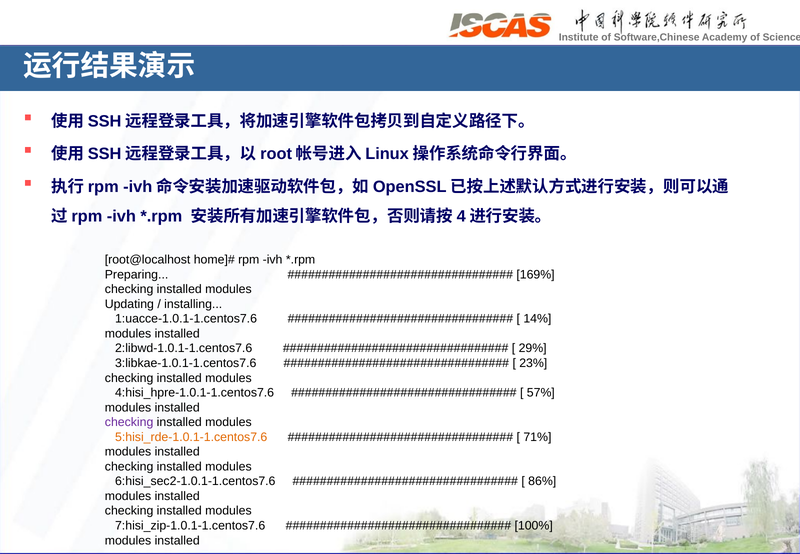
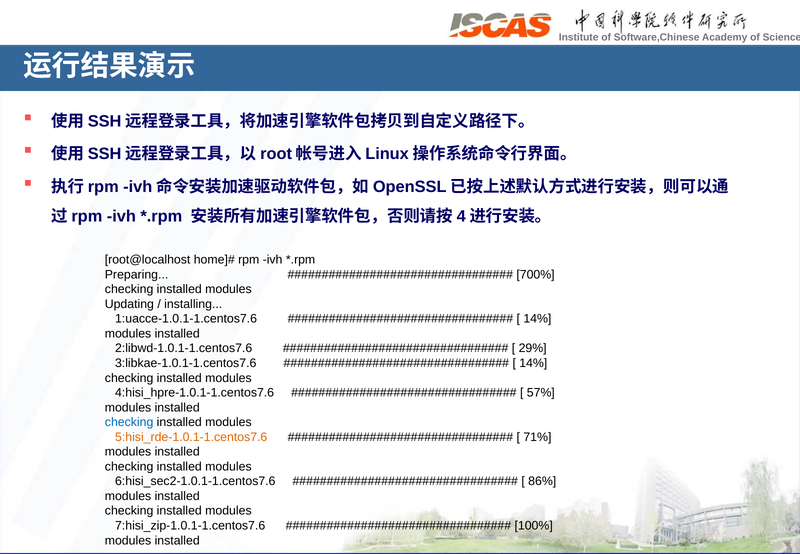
169%: 169% -> 700%
23% at (533, 363): 23% -> 14%
checking at (129, 422) colour: purple -> blue
